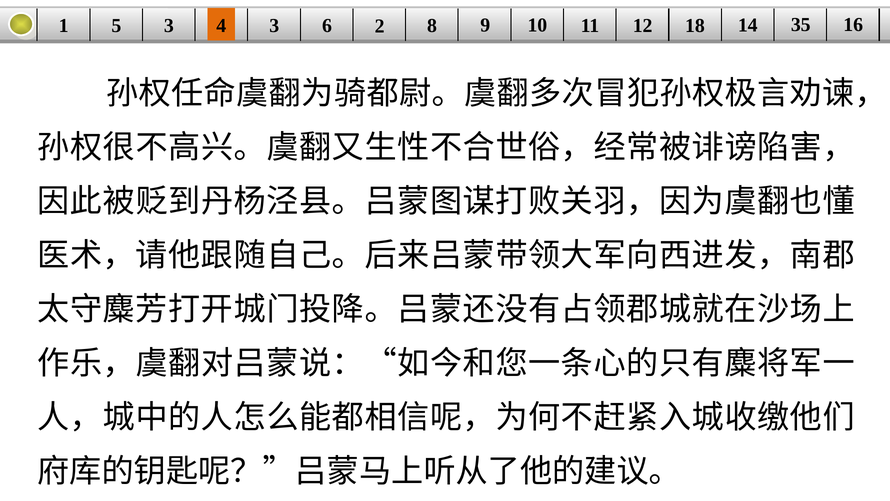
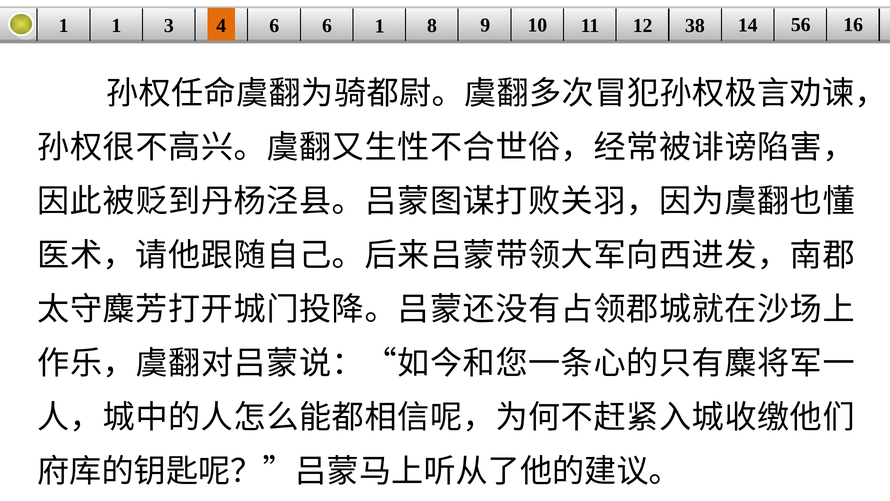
1 5: 5 -> 1
4 3: 3 -> 6
6 2: 2 -> 1
18: 18 -> 38
35: 35 -> 56
